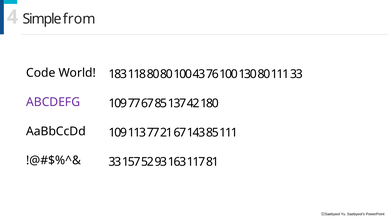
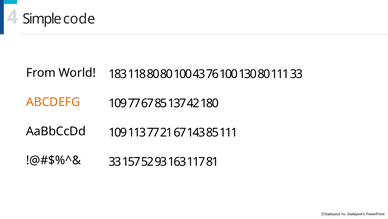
from: from -> code
Code: Code -> From
ABCDEFG colour: purple -> orange
